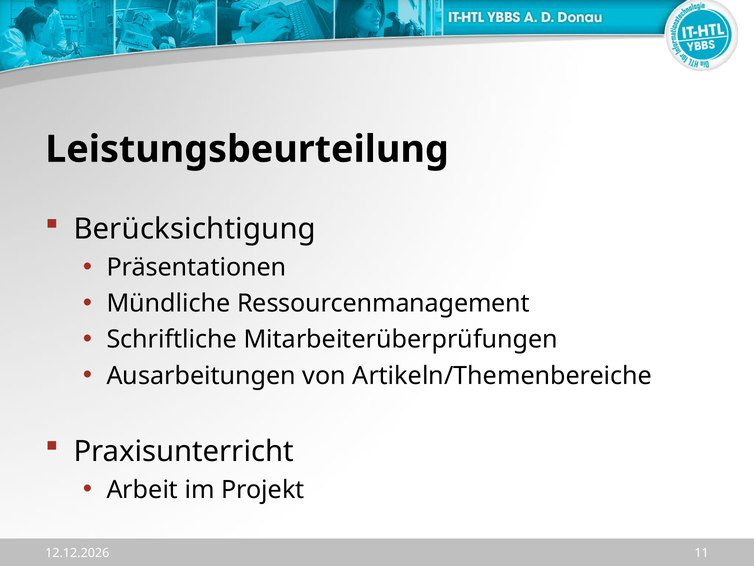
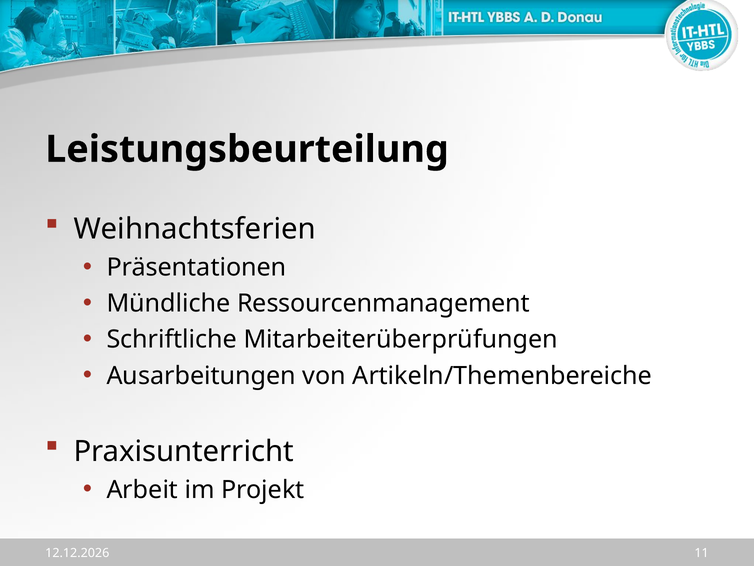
Berücksichtigung: Berücksichtigung -> Weihnachtsferien
